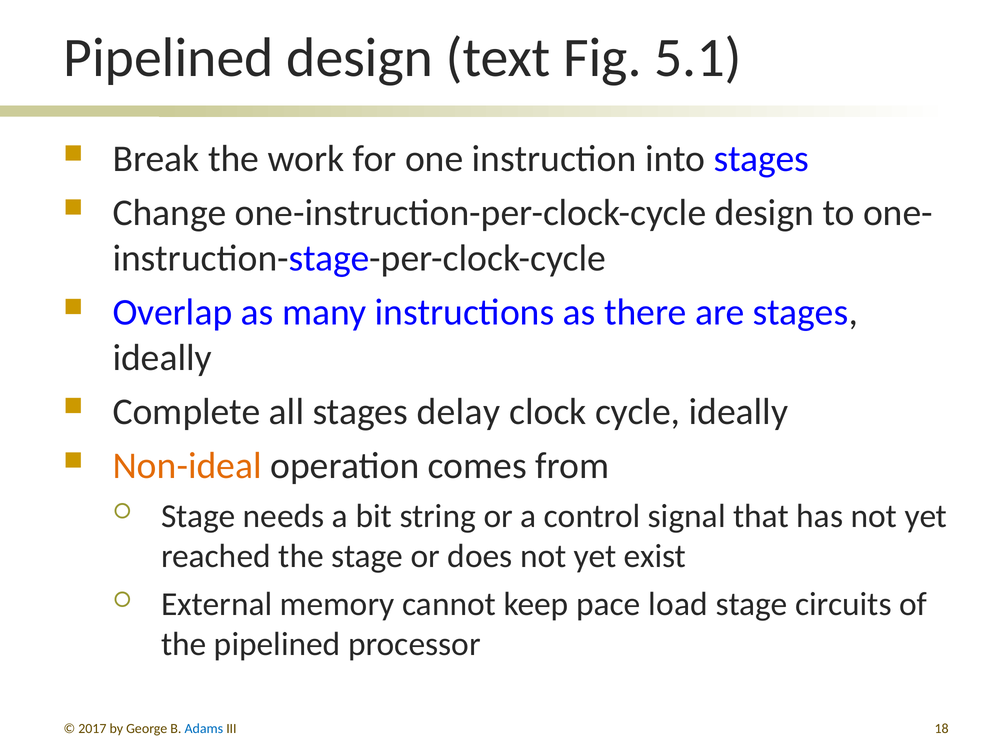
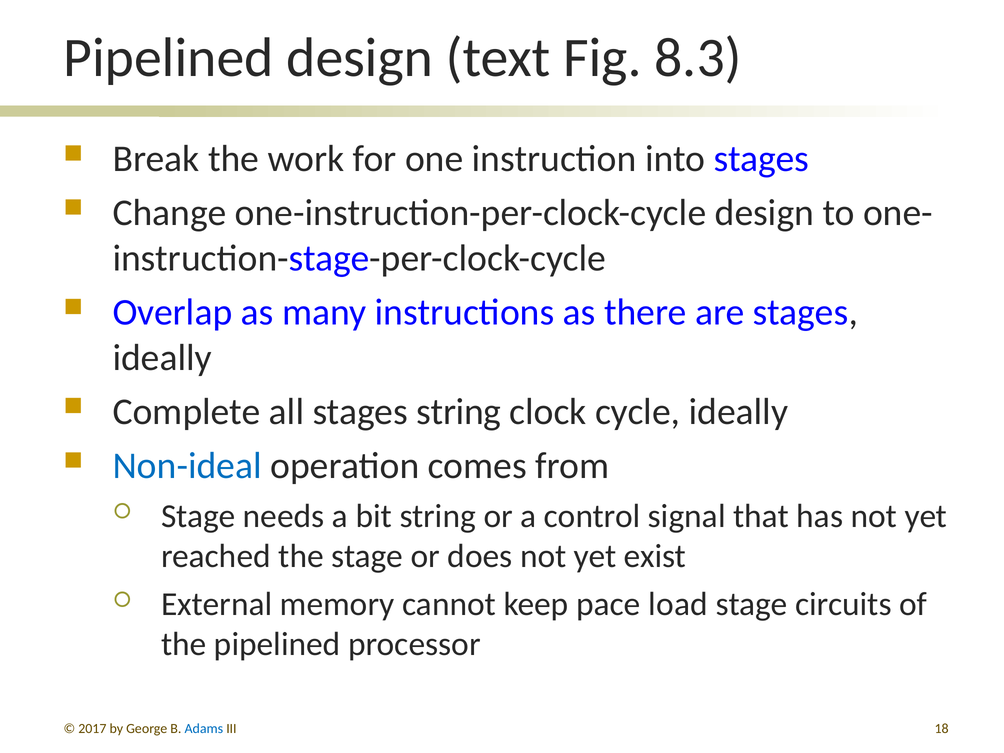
5.1: 5.1 -> 8.3
stages delay: delay -> string
Non-ideal colour: orange -> blue
